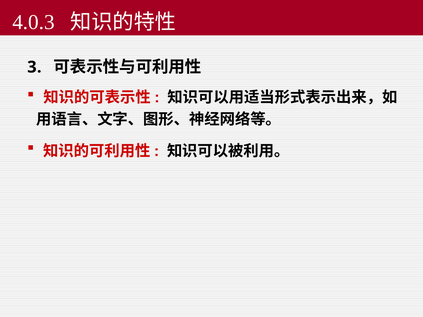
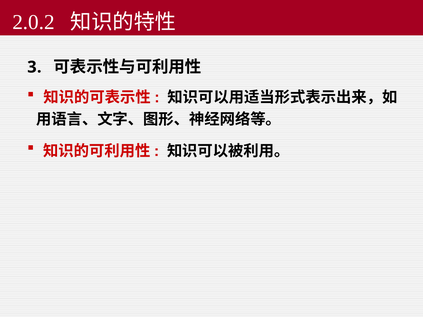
4.0.3: 4.0.3 -> 2.0.2
